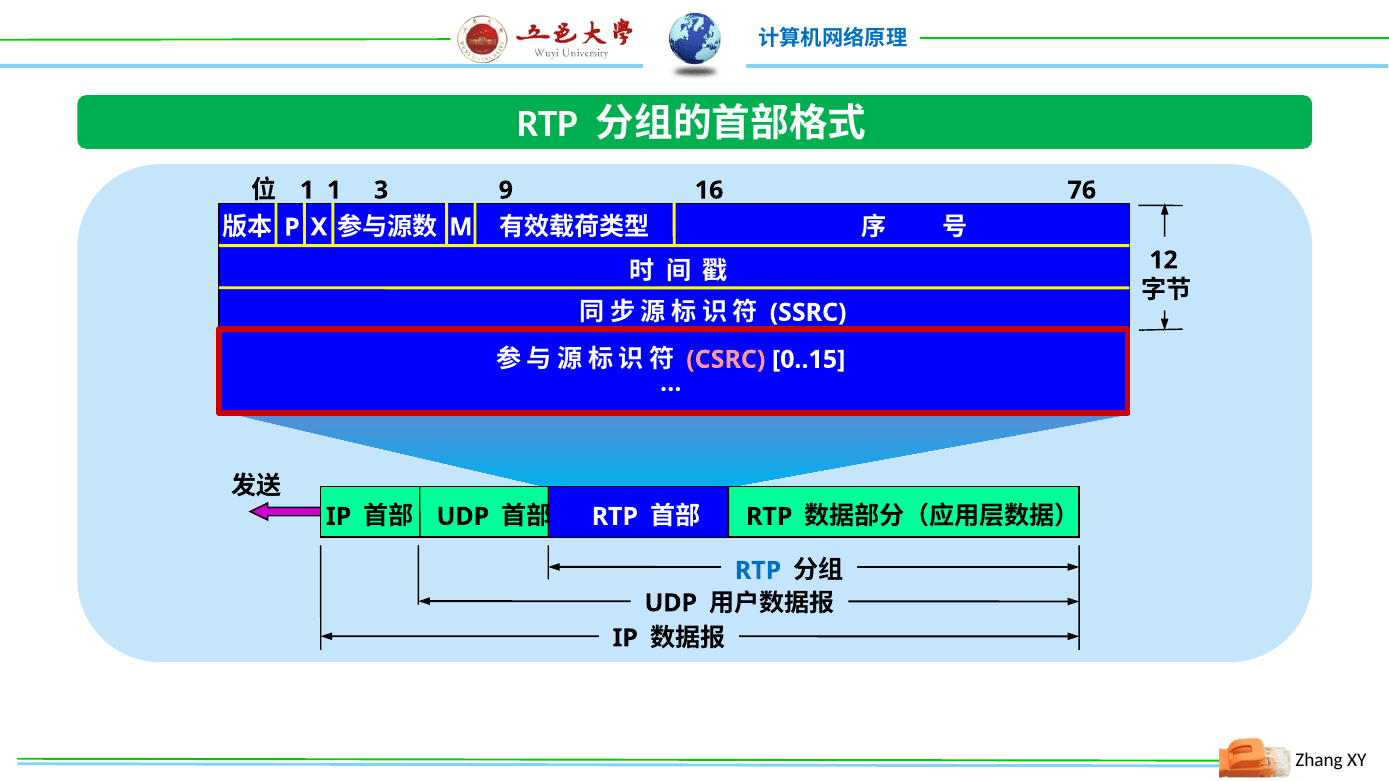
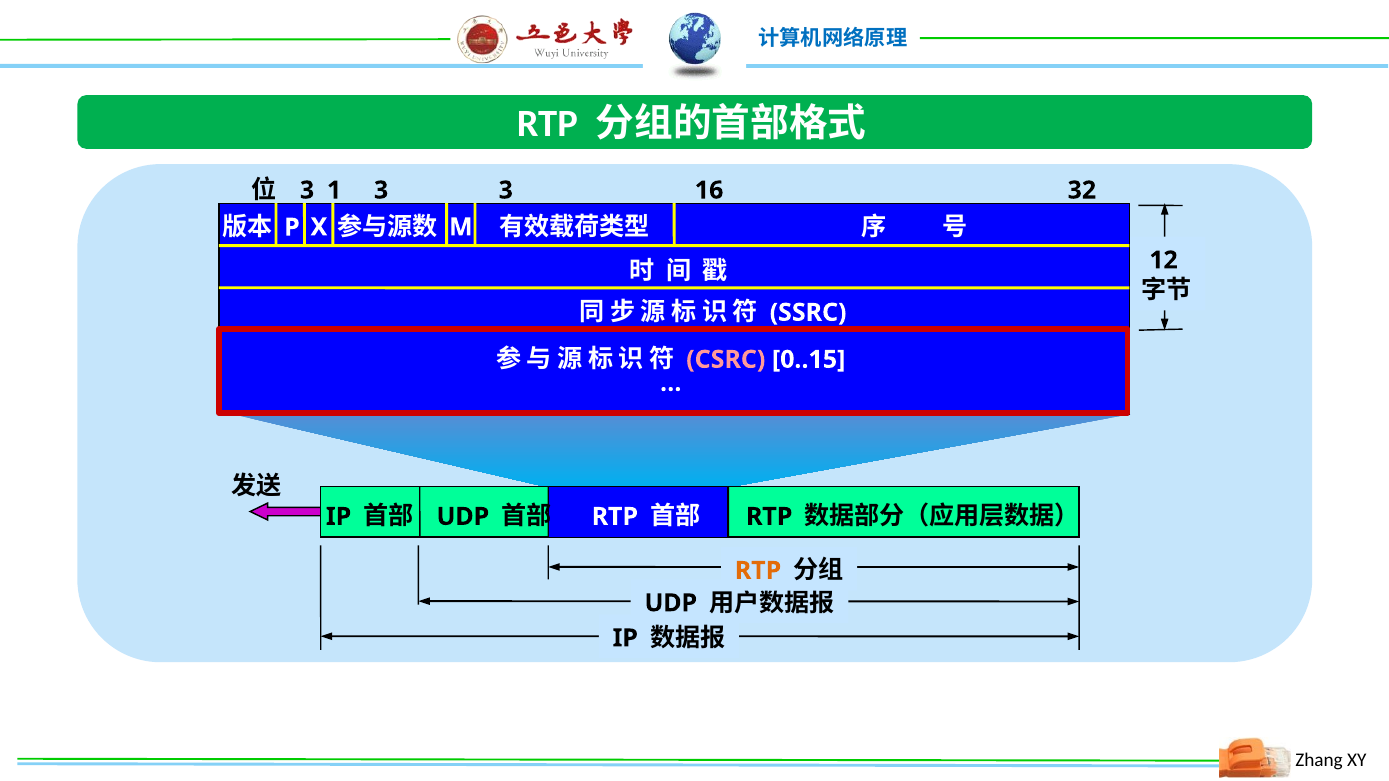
1 at (307, 190): 1 -> 3
3 9: 9 -> 3
76: 76 -> 32
RTP at (758, 571) colour: blue -> orange
